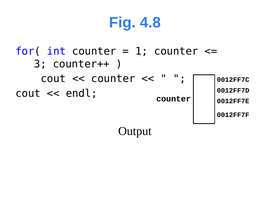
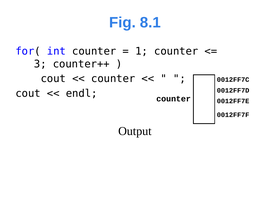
4.8: 4.8 -> 8.1
